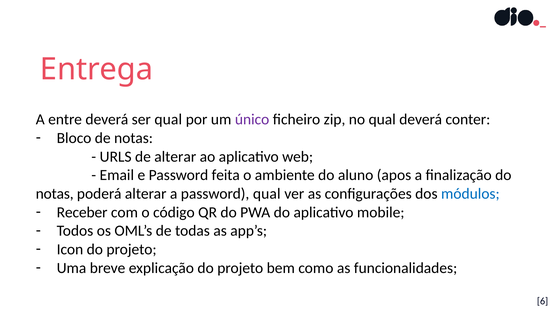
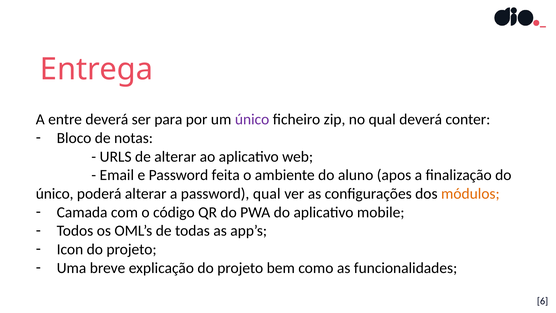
ser qual: qual -> para
notas at (55, 194): notas -> único
módulos colour: blue -> orange
Receber: Receber -> Camada
